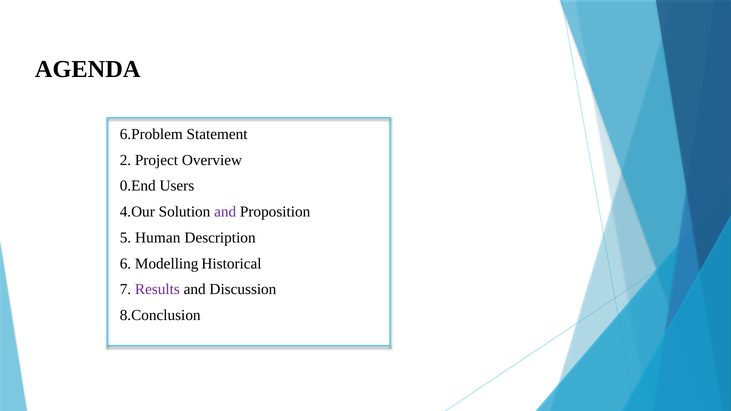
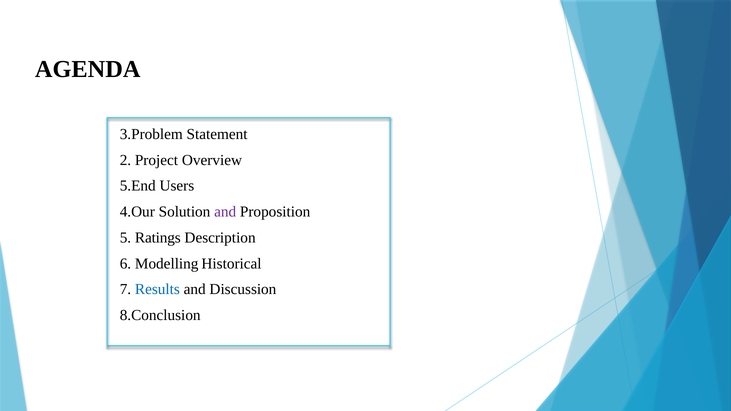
6.Problem: 6.Problem -> 3.Problem
0.End: 0.End -> 5.End
Human: Human -> Ratings
Results colour: purple -> blue
